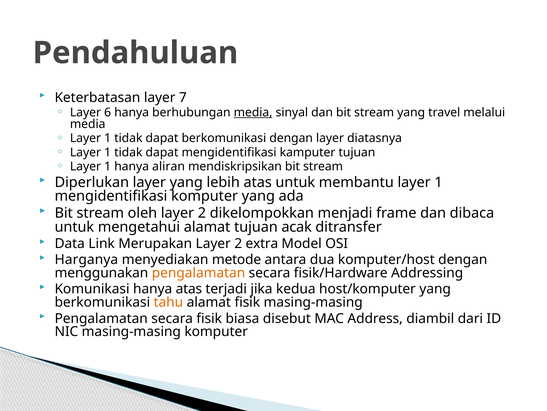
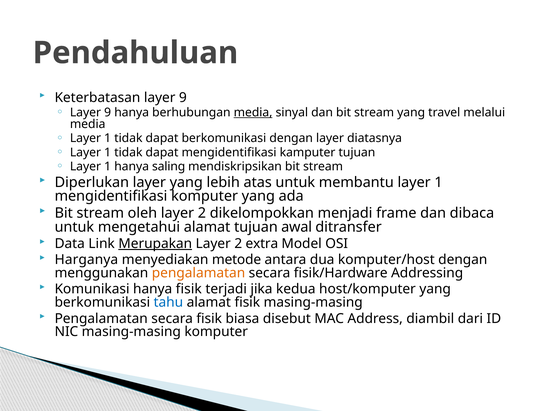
Keterbatasan layer 7: 7 -> 9
6 at (108, 112): 6 -> 9
aliran: aliran -> saling
acak: acak -> awal
Merupakan underline: none -> present
hanya atas: atas -> fisik
tahu colour: orange -> blue
